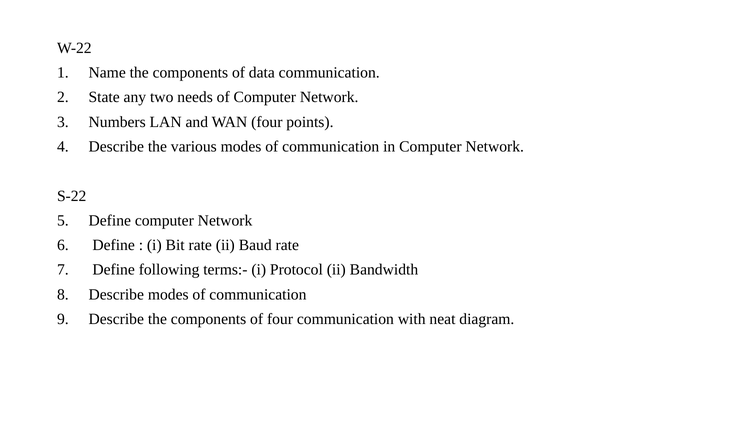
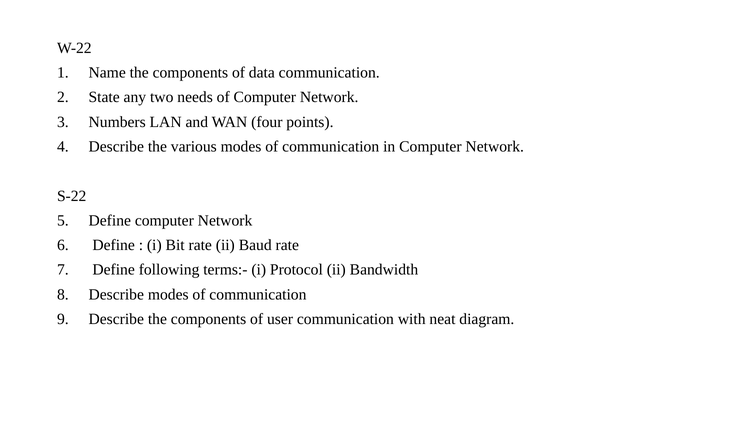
of four: four -> user
